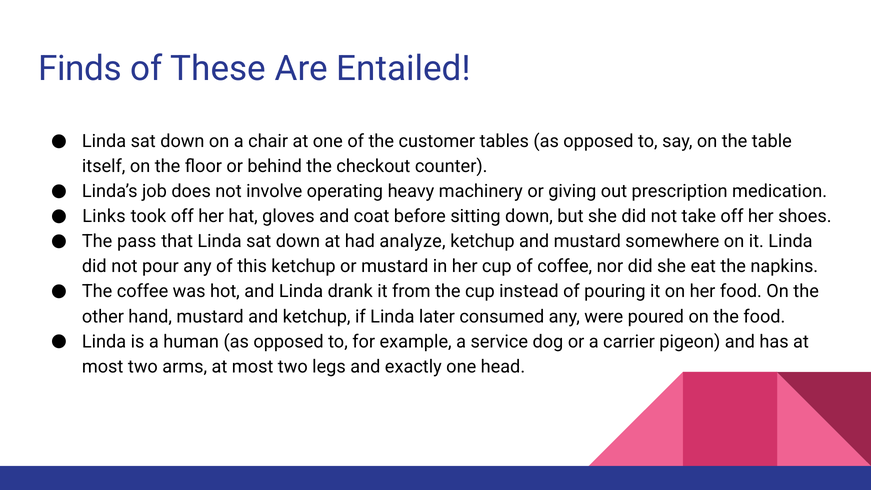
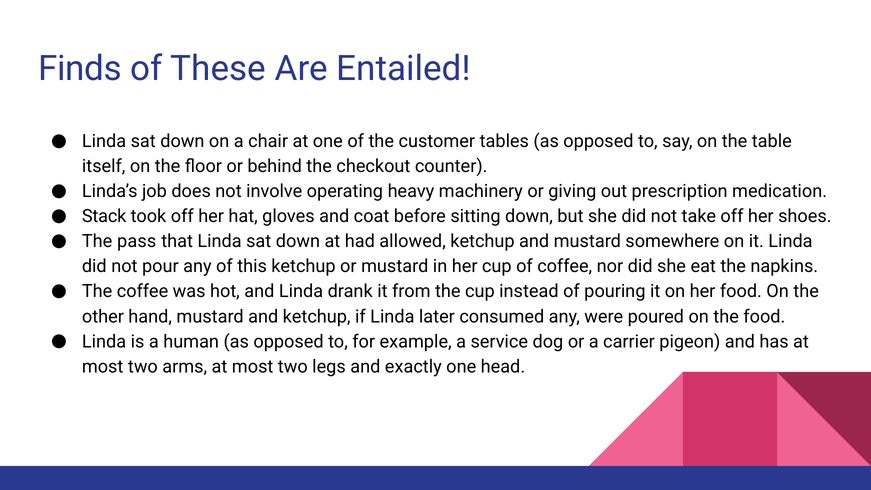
Links: Links -> Stack
analyze: analyze -> allowed
